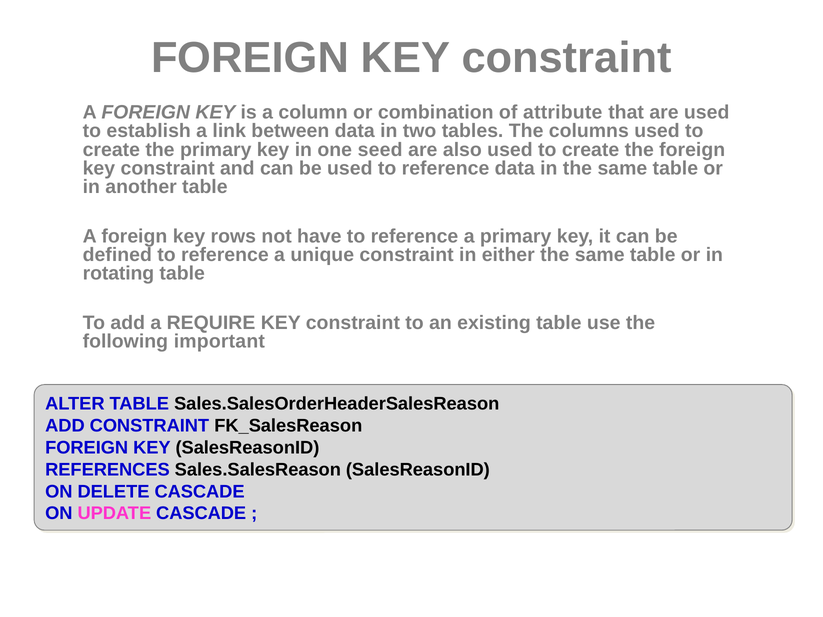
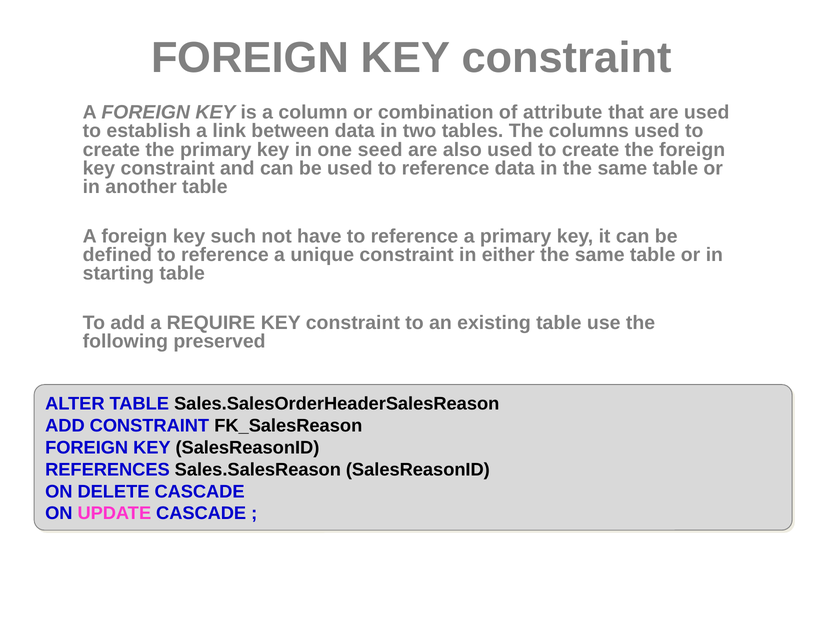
rows: rows -> such
rotating: rotating -> starting
important: important -> preserved
